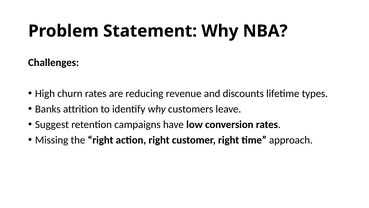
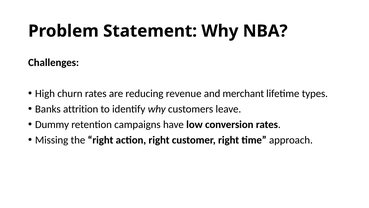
discounts: discounts -> merchant
Suggest: Suggest -> Dummy
